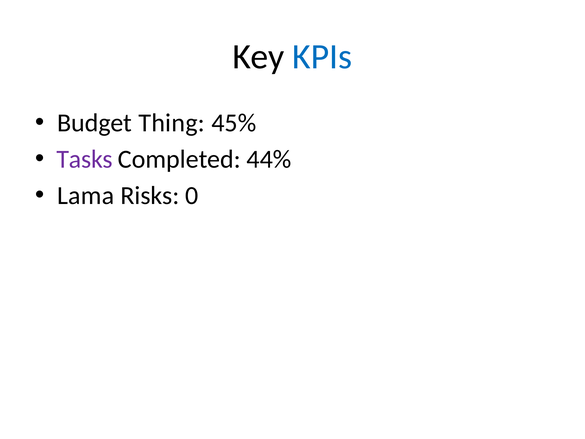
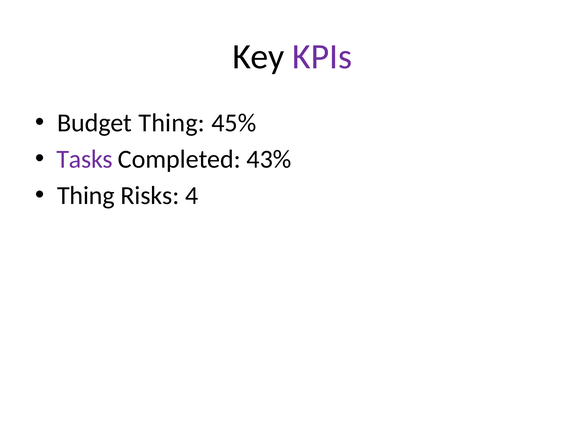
KPIs colour: blue -> purple
44%: 44% -> 43%
Lama at (86, 196): Lama -> Thing
0: 0 -> 4
